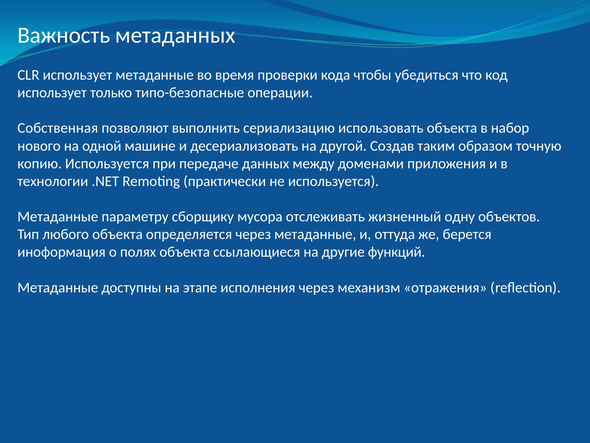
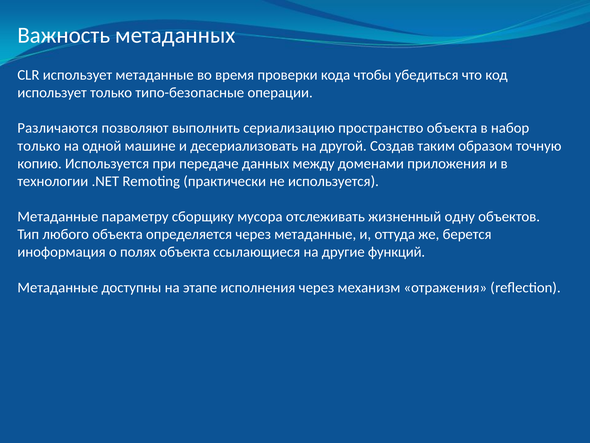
Собственная: Собственная -> Различаются
использовать: использовать -> пространство
нового at (39, 146): нового -> только
